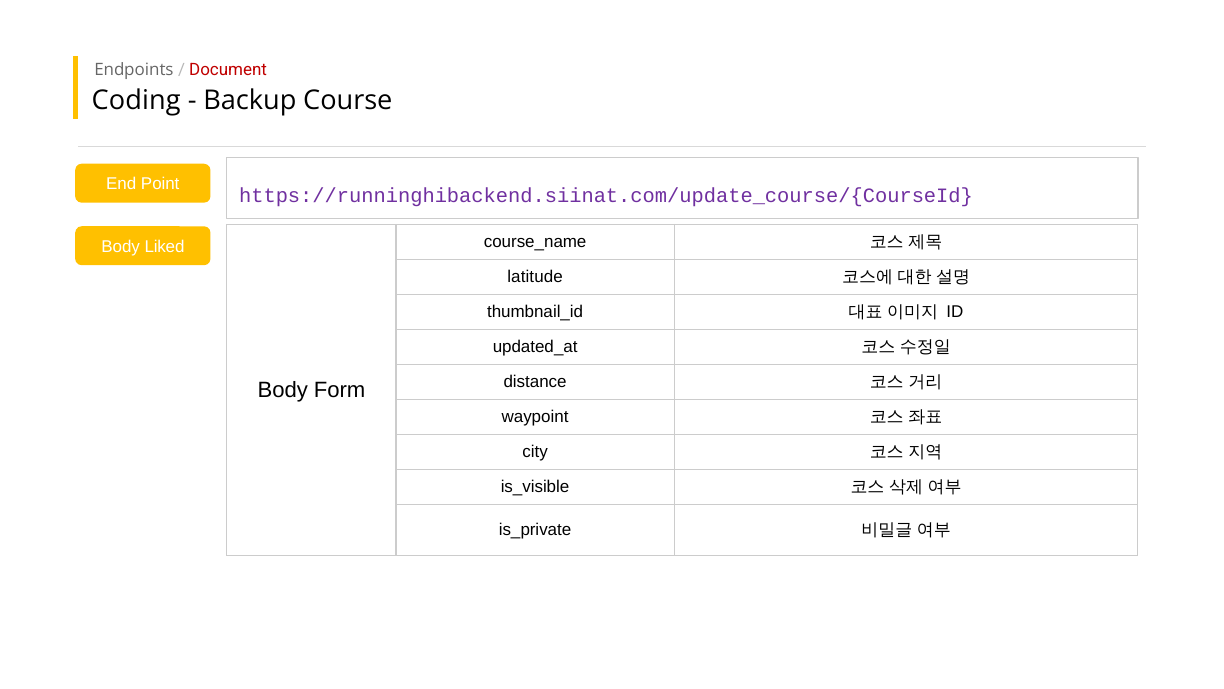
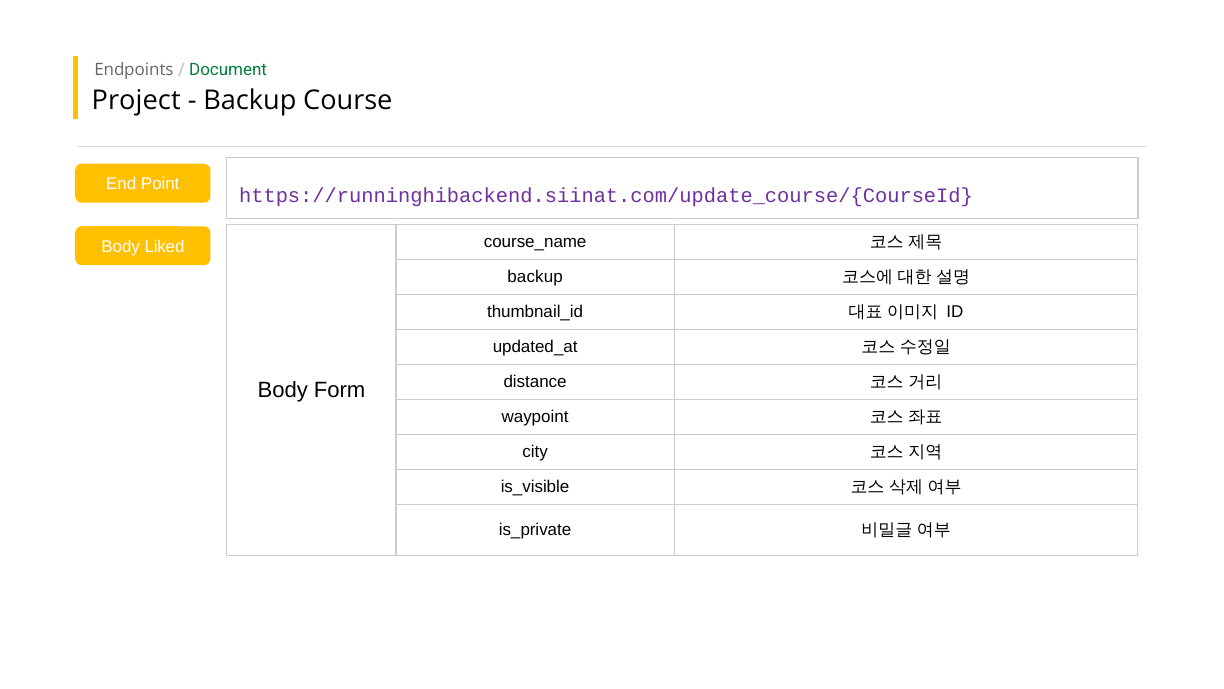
Document colour: red -> green
Coding: Coding -> Project
latitude at (535, 277): latitude -> backup
